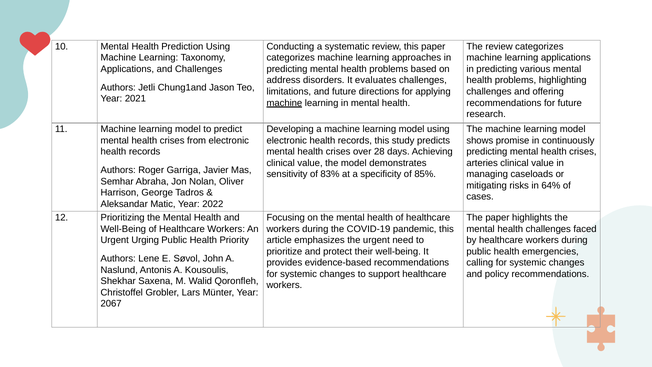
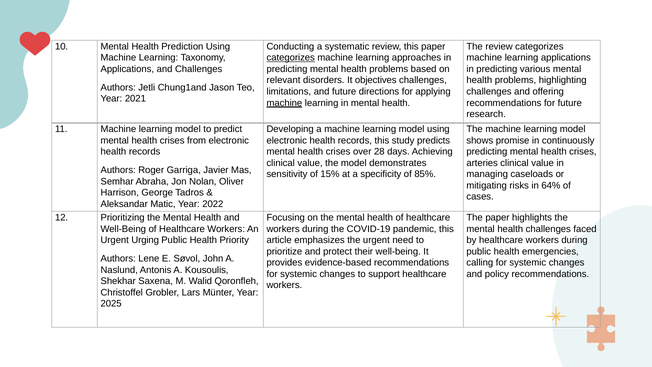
categorizes at (291, 58) underline: none -> present
address: address -> relevant
evaluates: evaluates -> objectives
83%: 83% -> 15%
2067: 2067 -> 2025
